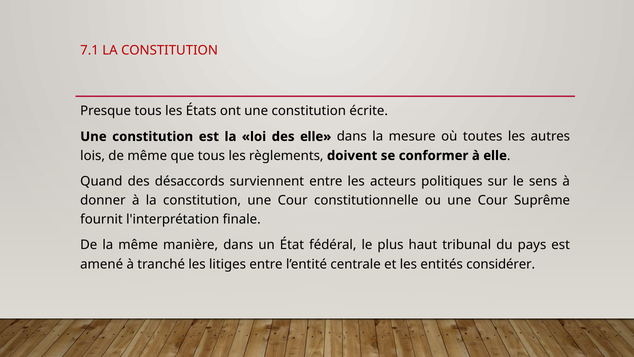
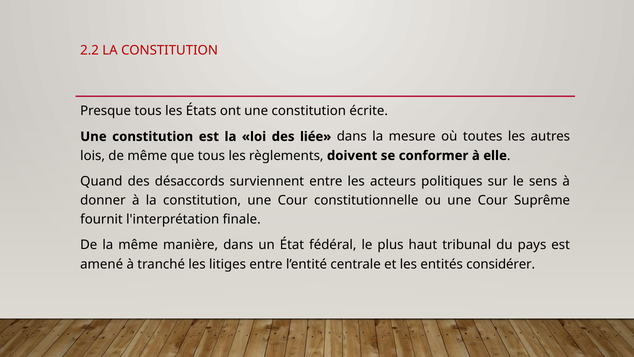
7.1: 7.1 -> 2.2
des elle: elle -> liée
